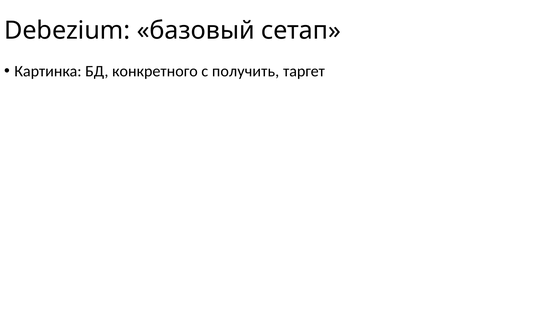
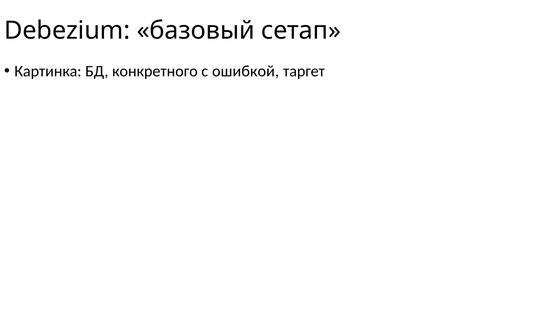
получить: получить -> ошибкой
